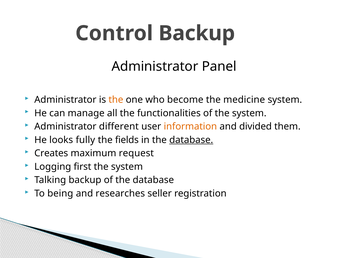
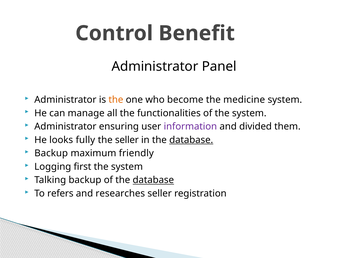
Control Backup: Backup -> Benefit
different: different -> ensuring
information colour: orange -> purple
the fields: fields -> seller
Creates at (51, 153): Creates -> Backup
request: request -> friendly
database at (153, 180) underline: none -> present
being: being -> refers
